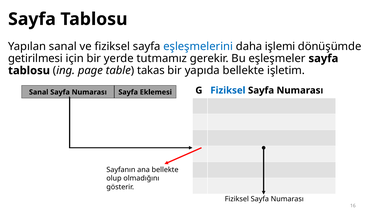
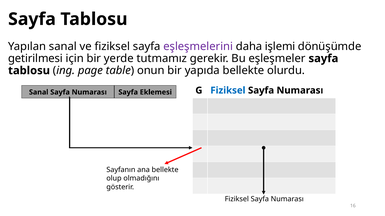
eşleşmelerini colour: blue -> purple
takas: takas -> onun
işletim: işletim -> olurdu
